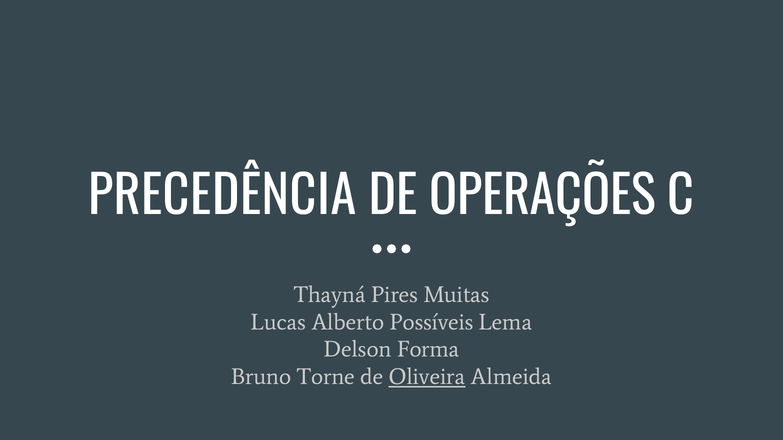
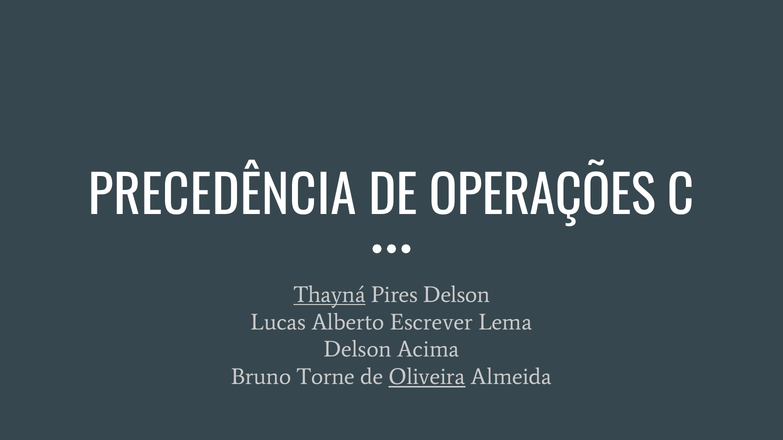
Thayná underline: none -> present
Pires Muitas: Muitas -> Delson
Possíveis: Possíveis -> Escrever
Forma: Forma -> Acima
